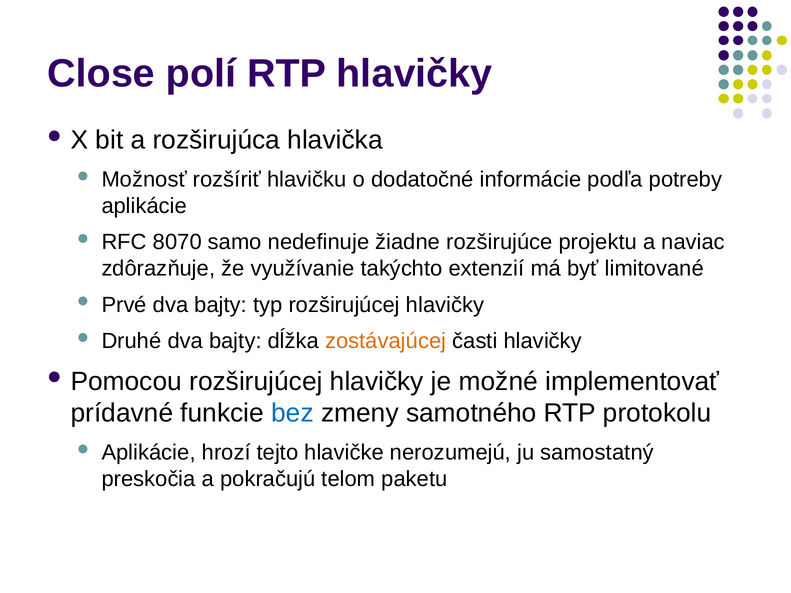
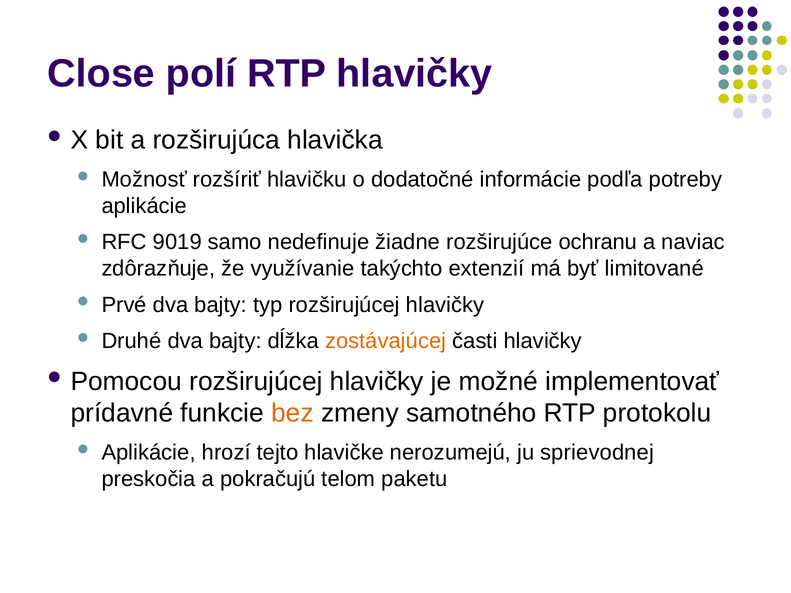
8070: 8070 -> 9019
projektu: projektu -> ochranu
bez colour: blue -> orange
samostatný: samostatný -> sprievodnej
